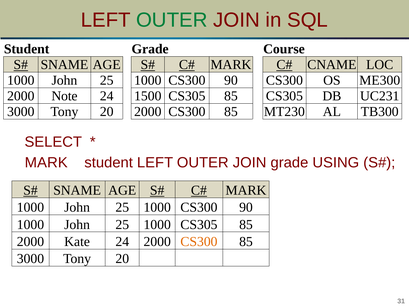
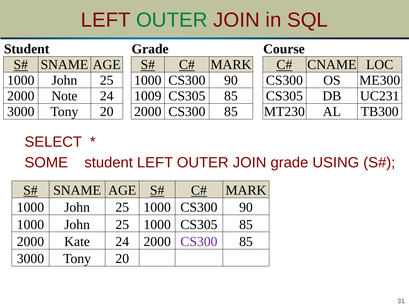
1500: 1500 -> 1009
MARK at (46, 162): MARK -> SOME
CS300 at (199, 241) colour: orange -> purple
